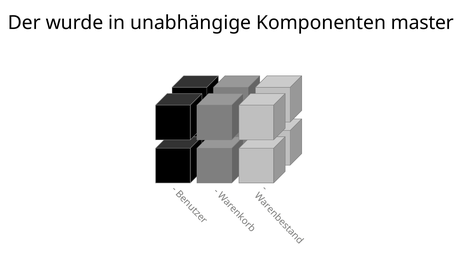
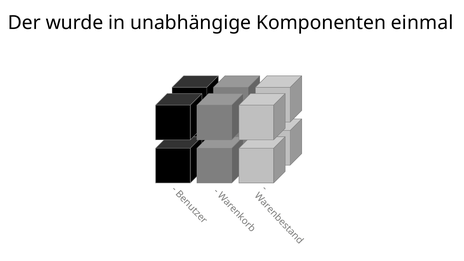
master: master -> einmal
